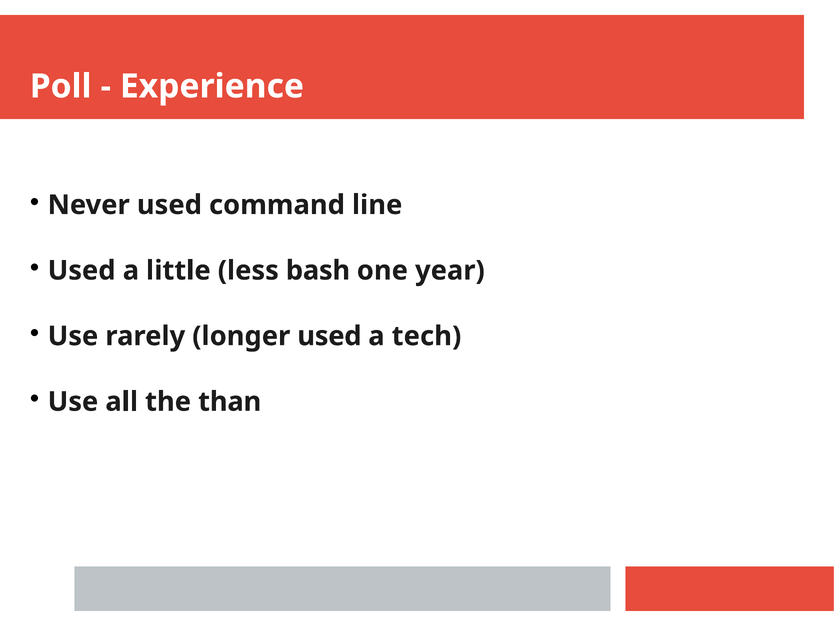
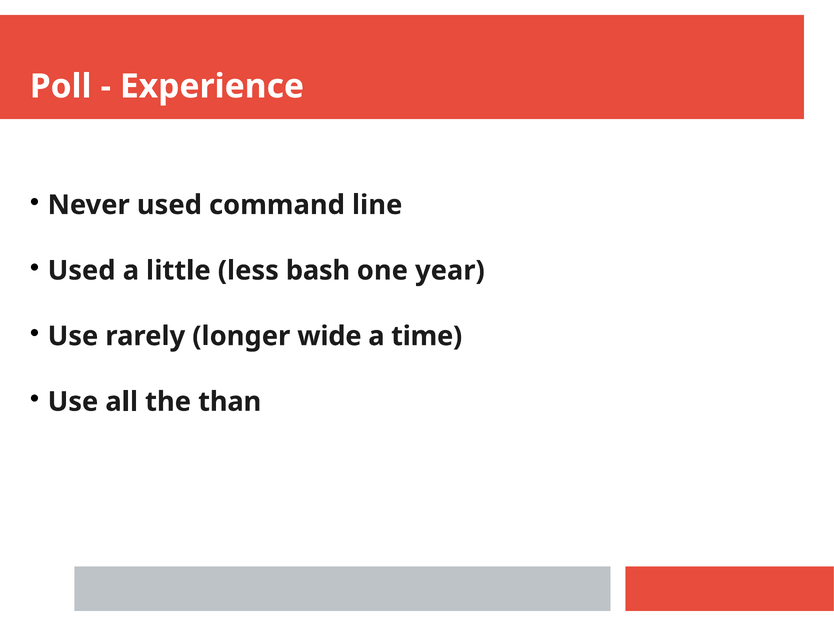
longer used: used -> wide
tech: tech -> time
